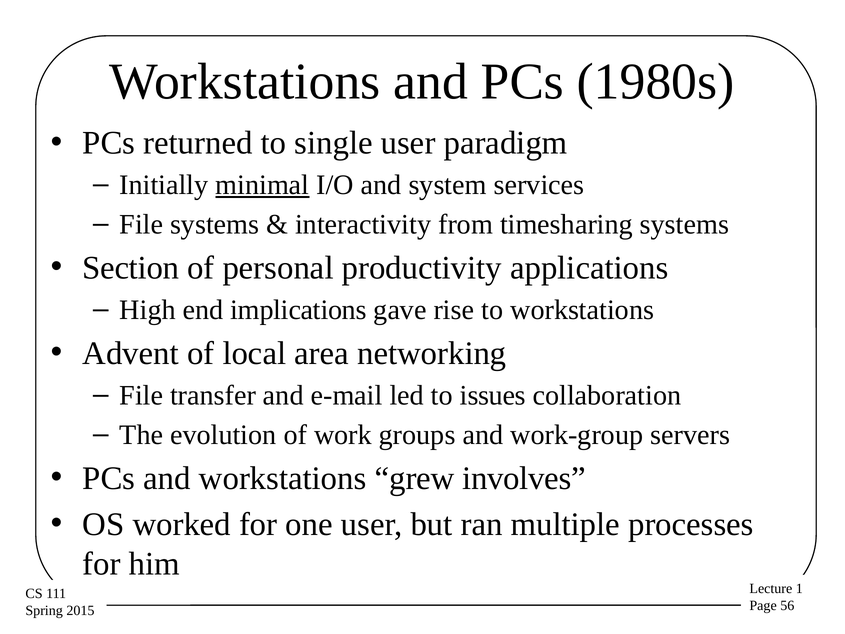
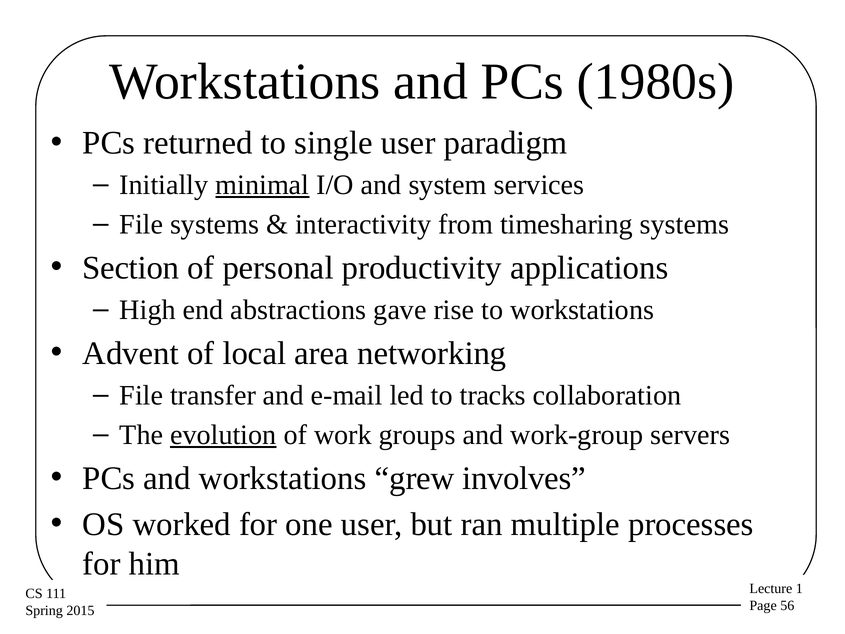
implications: implications -> abstractions
issues: issues -> tracks
evolution underline: none -> present
